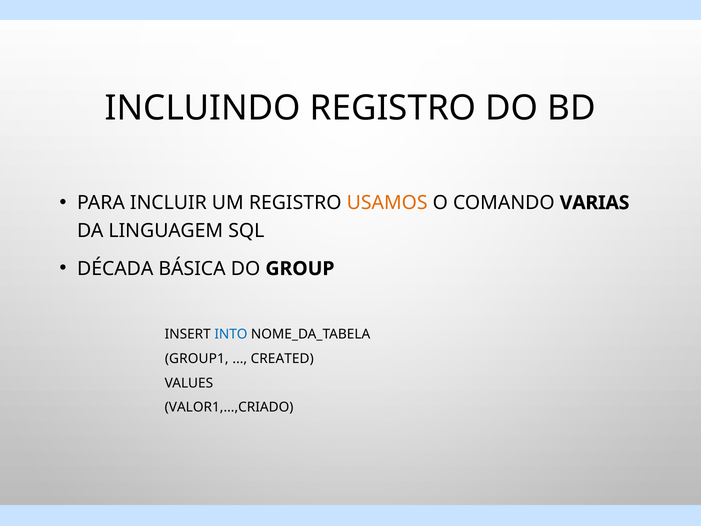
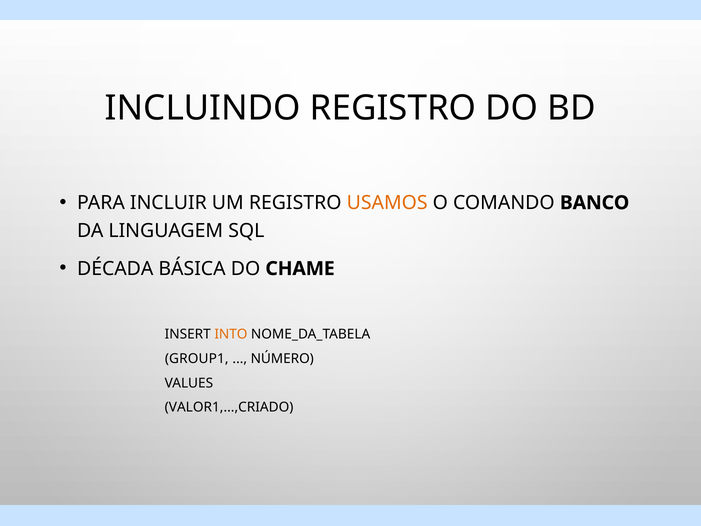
VARIAS: VARIAS -> BANCO
GROUP: GROUP -> CHAME
INTO colour: blue -> orange
CREATED: CREATED -> NÚMERO
